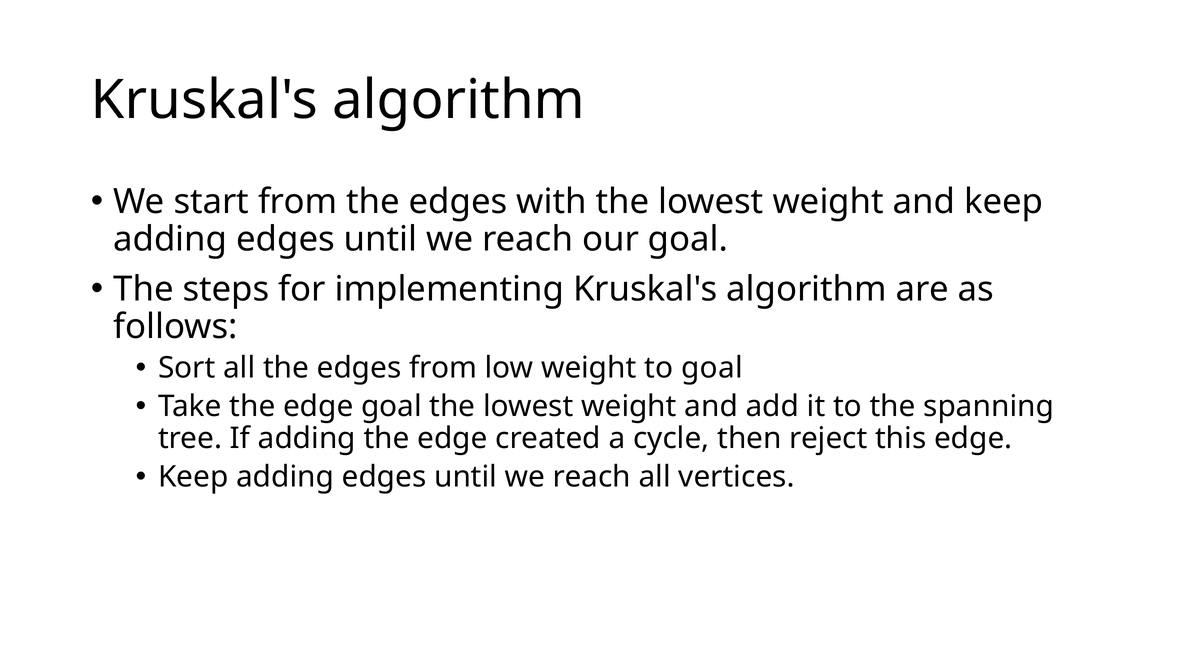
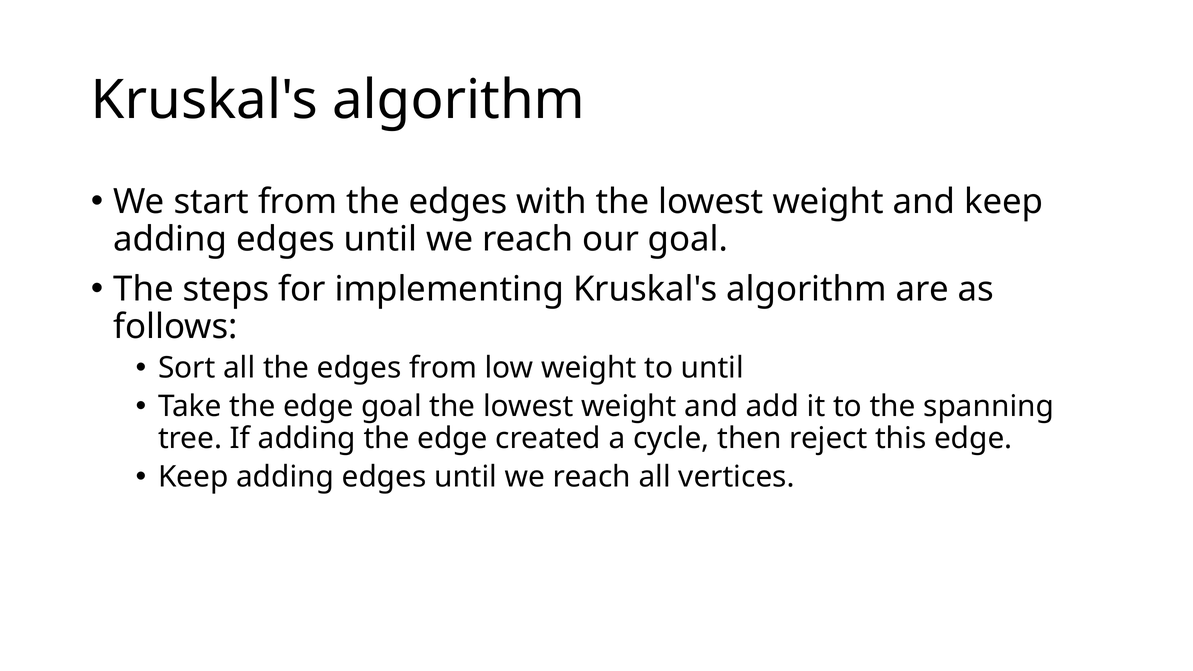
to goal: goal -> until
